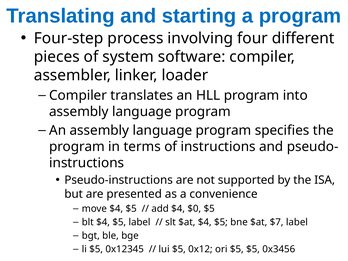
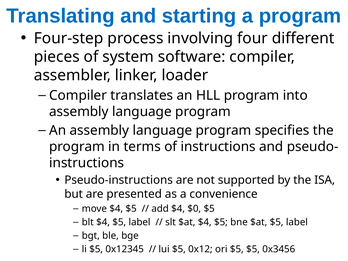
$at $7: $7 -> $5
